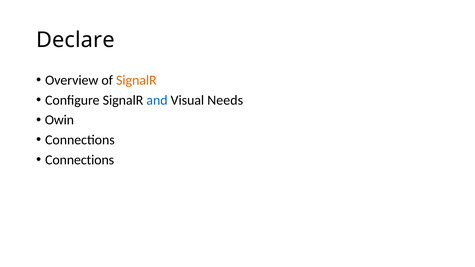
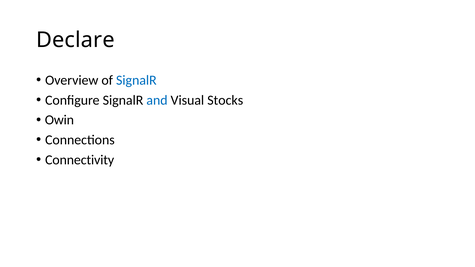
SignalR at (136, 80) colour: orange -> blue
Needs: Needs -> Stocks
Connections at (80, 160): Connections -> Connectivity
